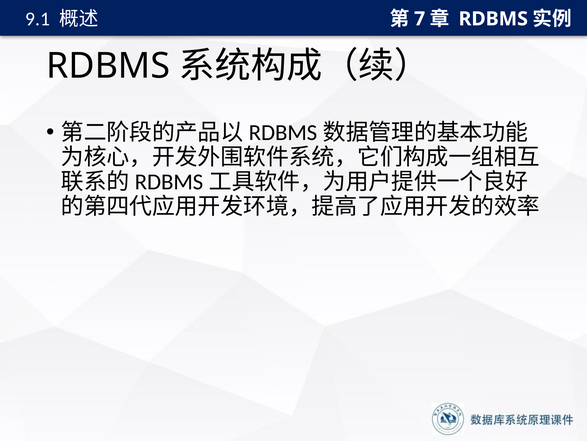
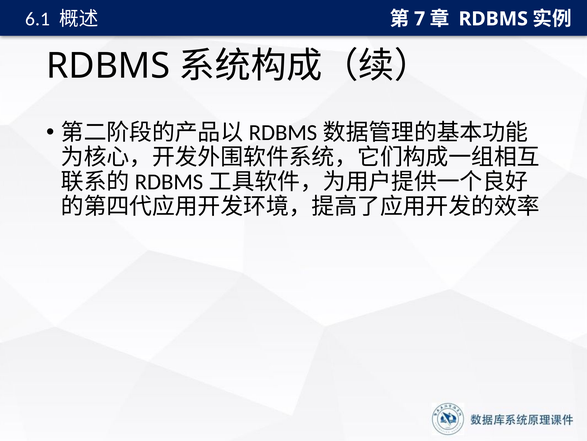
9.1: 9.1 -> 6.1
